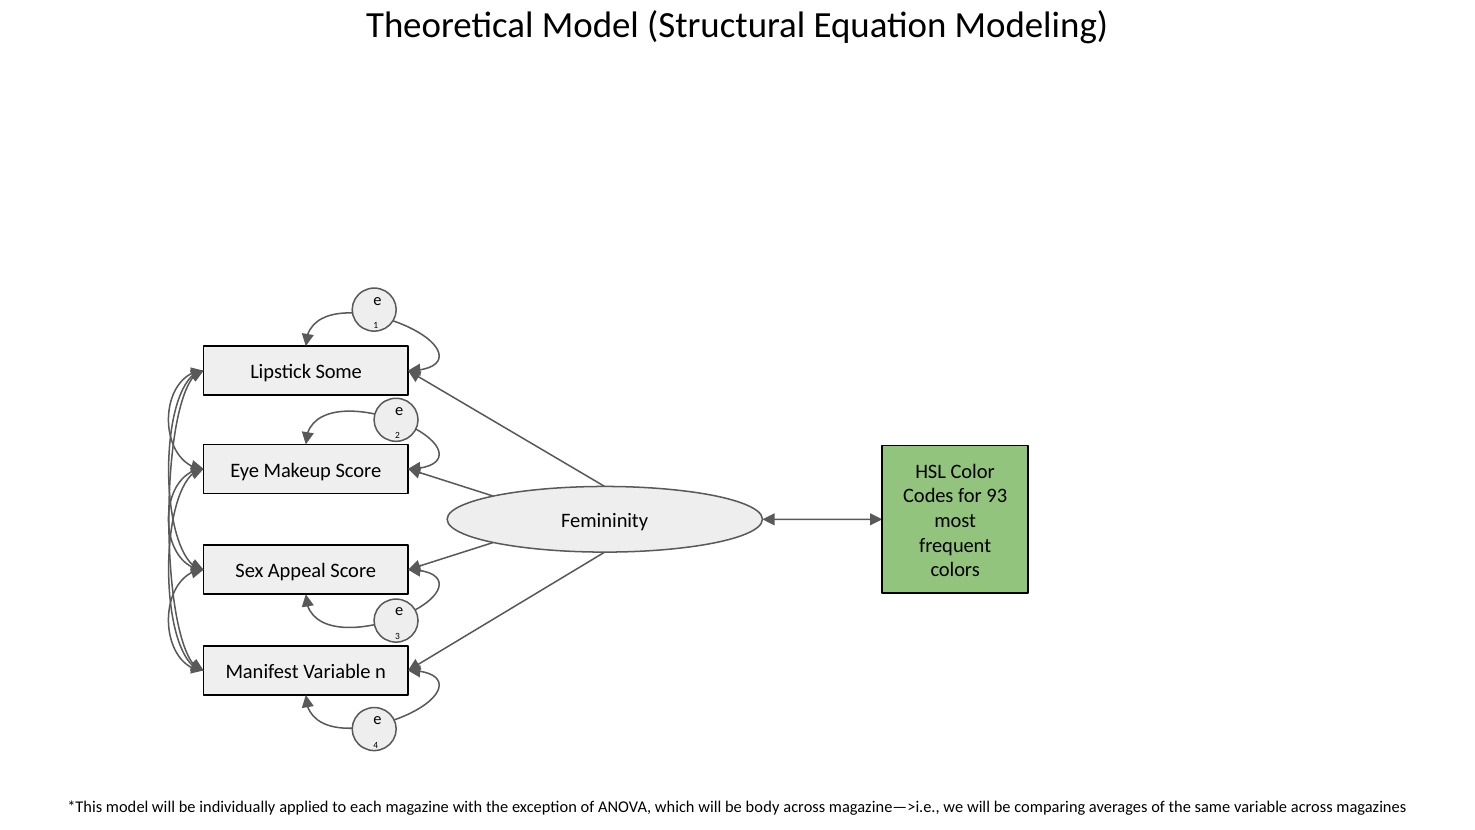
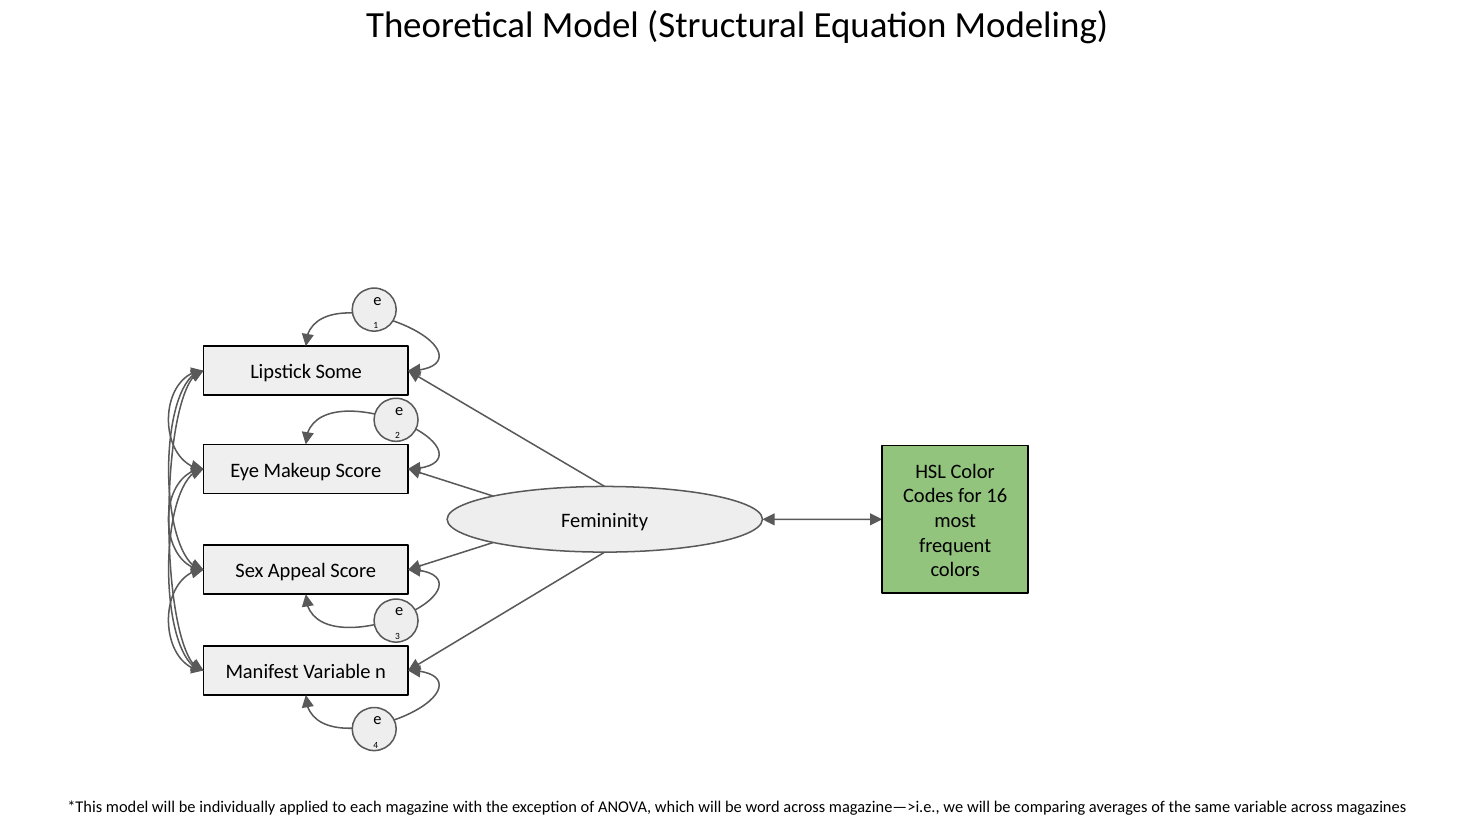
93: 93 -> 16
body: body -> word
